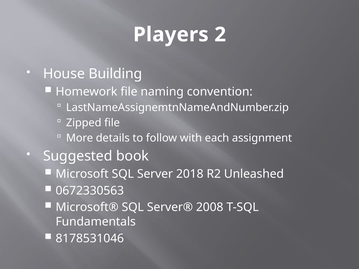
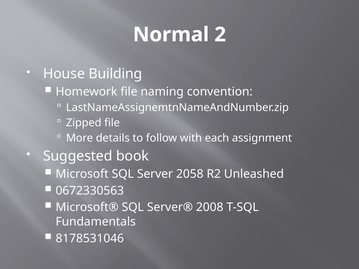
Players: Players -> Normal
2018: 2018 -> 2058
